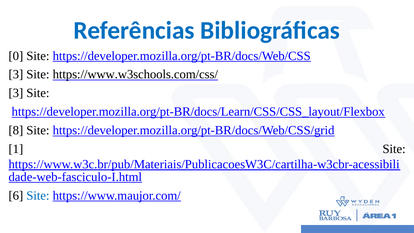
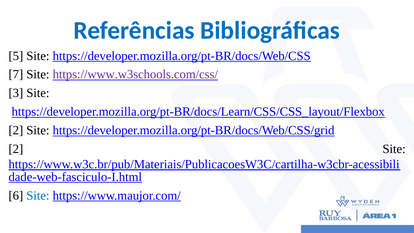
0: 0 -> 5
3 at (16, 74): 3 -> 7
https://www.w3schools.com/css/ colour: black -> purple
8 at (16, 130): 8 -> 2
1 at (16, 149): 1 -> 2
